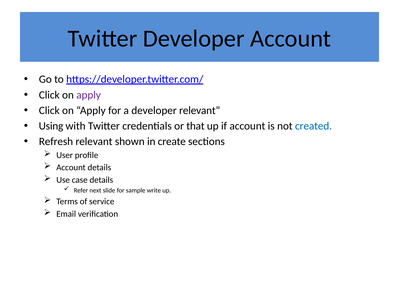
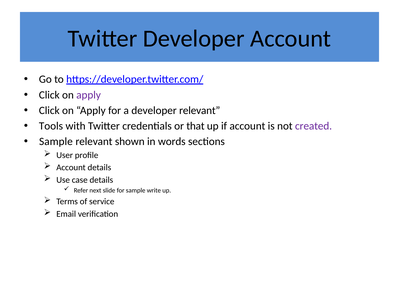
Using: Using -> Tools
created colour: blue -> purple
Refresh at (56, 142): Refresh -> Sample
create: create -> words
